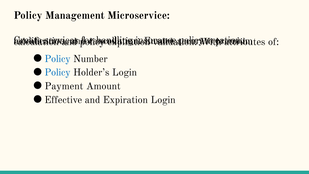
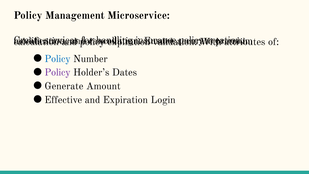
Policy at (58, 72) colour: blue -> purple
Holder’s Login: Login -> Dates
Payment: Payment -> Generate
